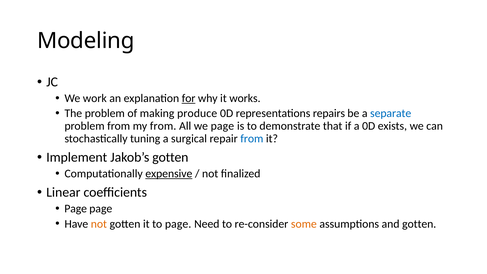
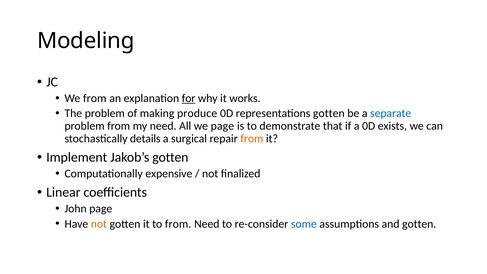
We work: work -> from
representations repairs: repairs -> gotten
my from: from -> need
tuning: tuning -> details
from at (252, 139) colour: blue -> orange
expensive underline: present -> none
Page at (76, 209): Page -> John
to page: page -> from
some colour: orange -> blue
